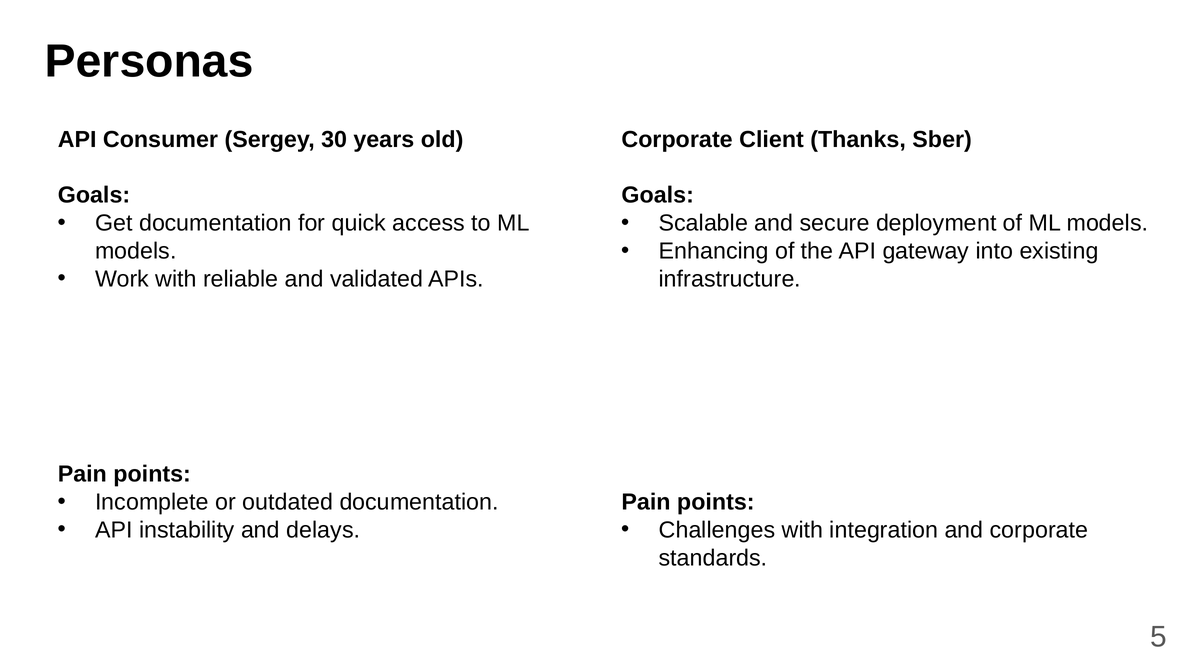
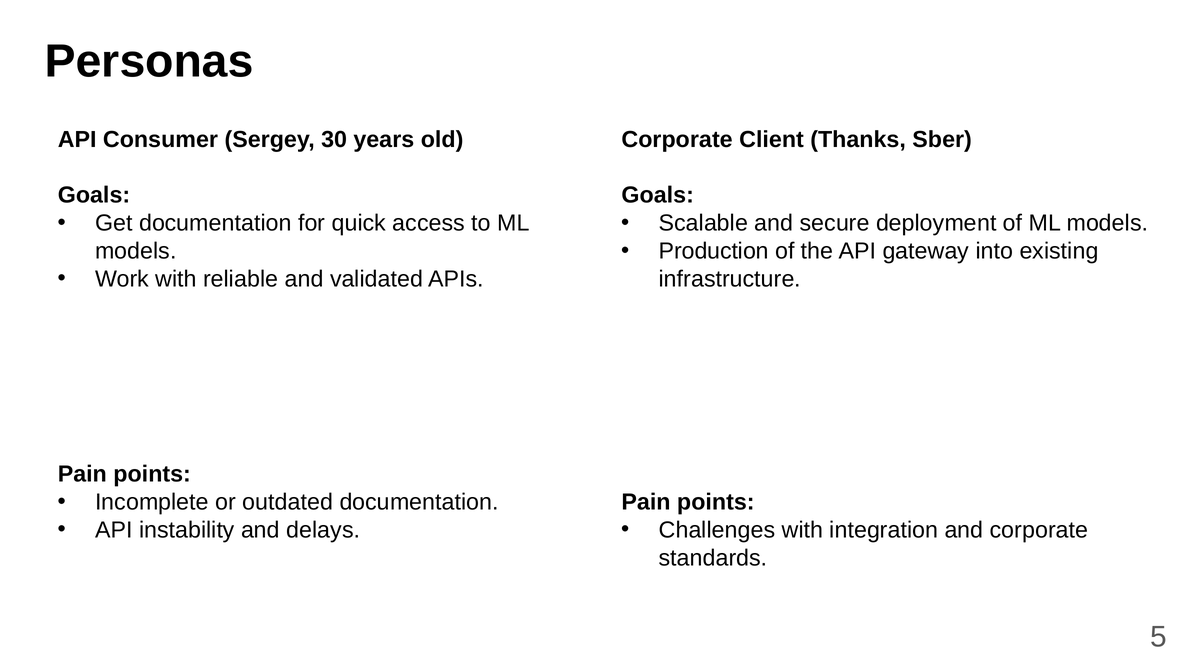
Enhancing: Enhancing -> Production
